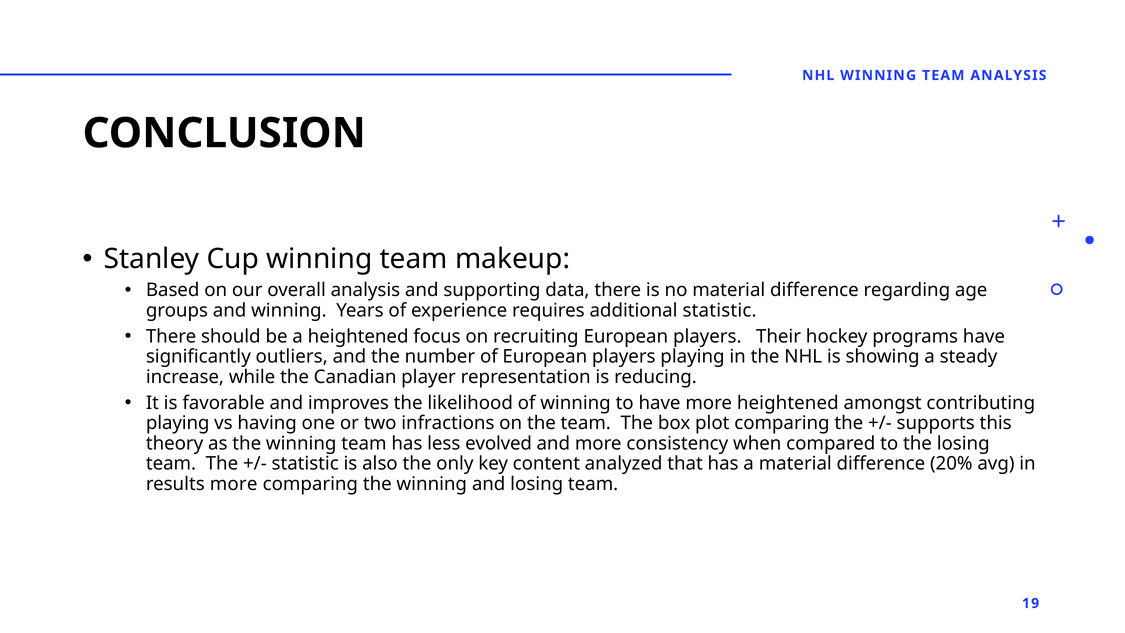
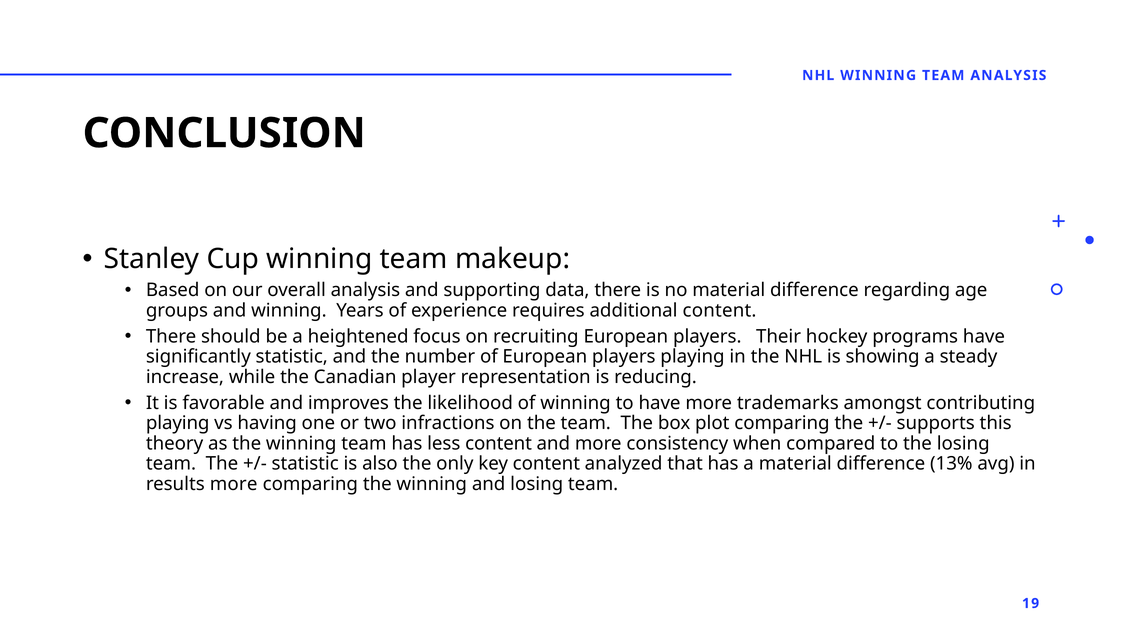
additional statistic: statistic -> content
significantly outliers: outliers -> statistic
more heightened: heightened -> trademarks
less evolved: evolved -> content
20%: 20% -> 13%
